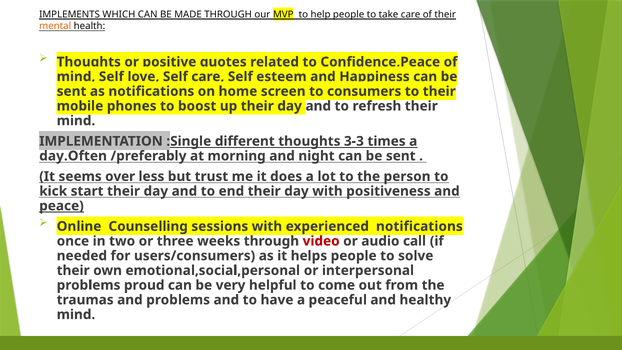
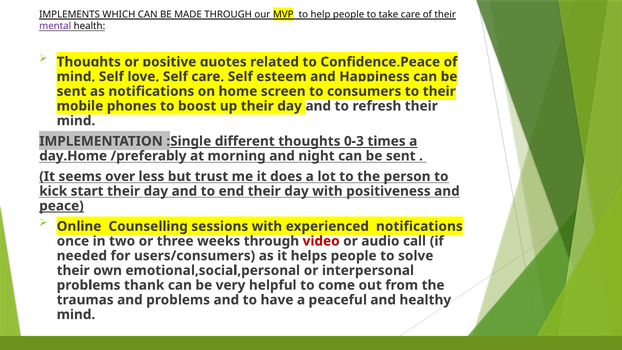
mental colour: orange -> purple
3-3: 3-3 -> 0-3
day.Often: day.Often -> day.Home
proud: proud -> thank
